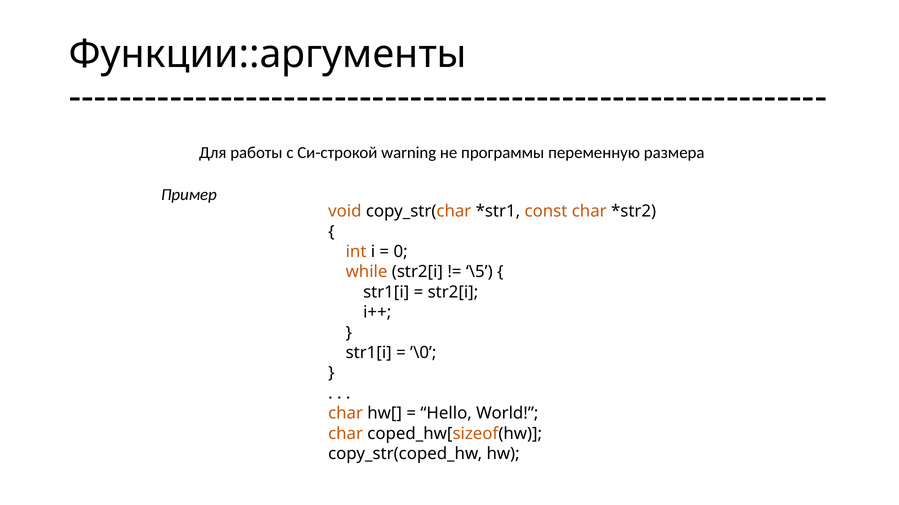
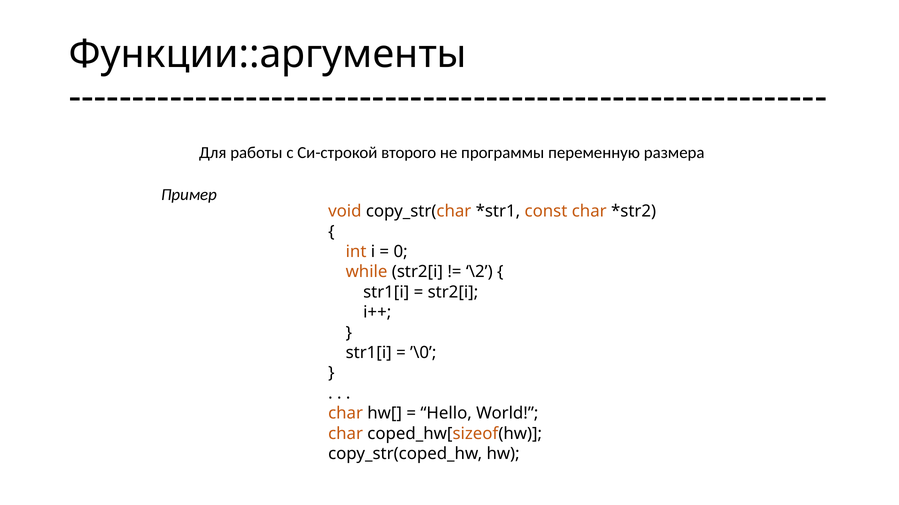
warning: warning -> второго
\5: \5 -> \2
